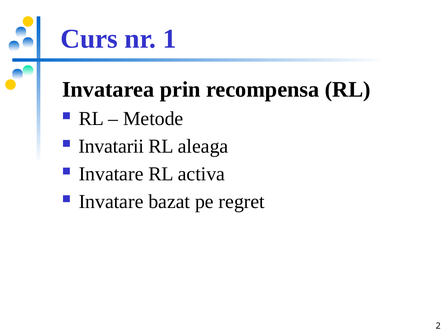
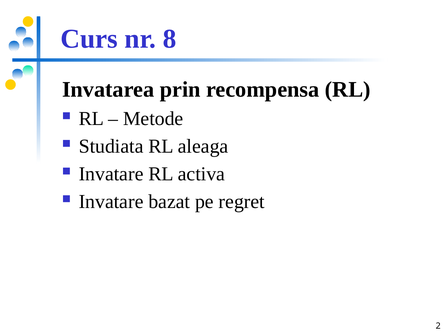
1: 1 -> 8
Invatarii: Invatarii -> Studiata
